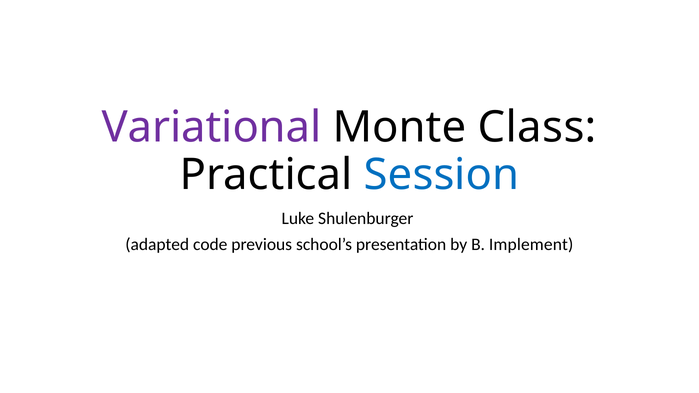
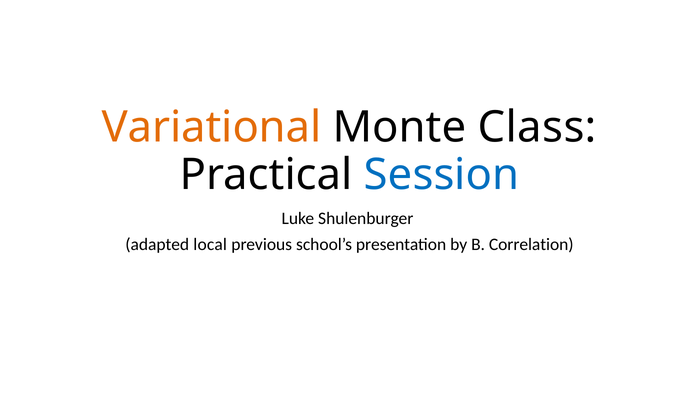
Variational colour: purple -> orange
code: code -> local
Implement: Implement -> Correlation
